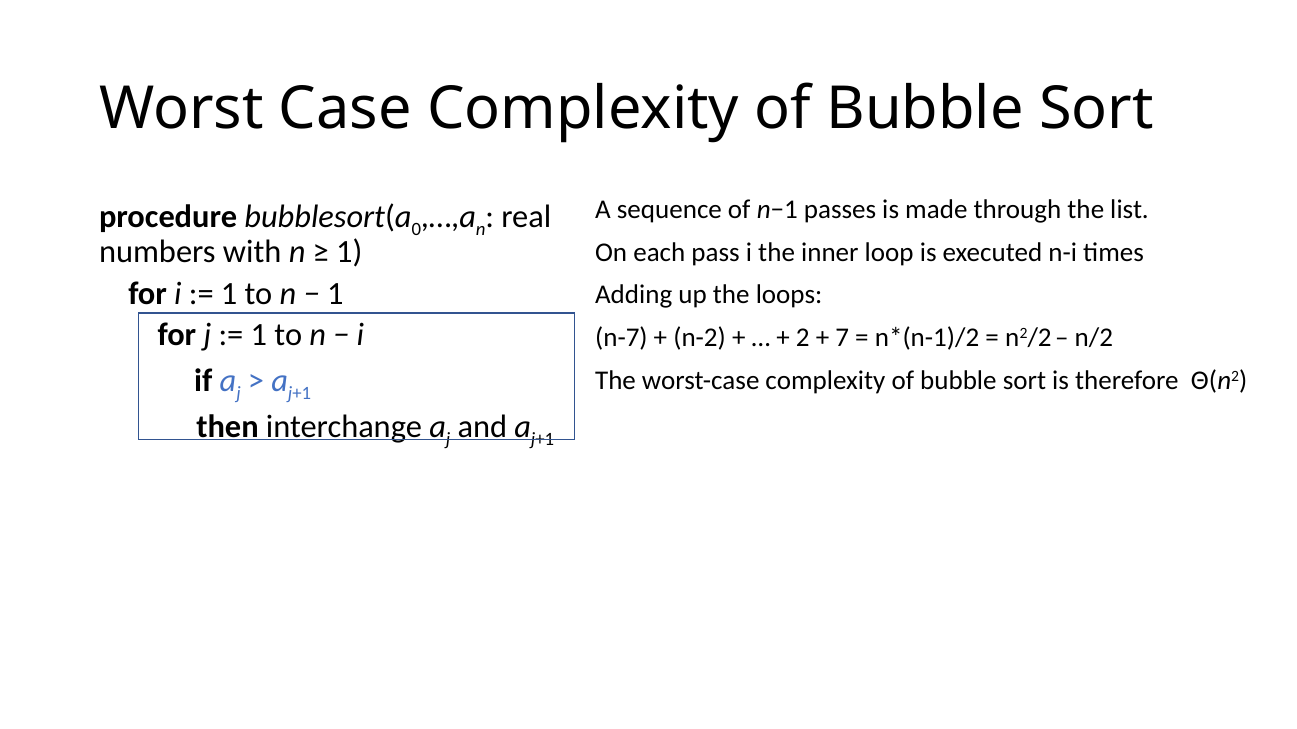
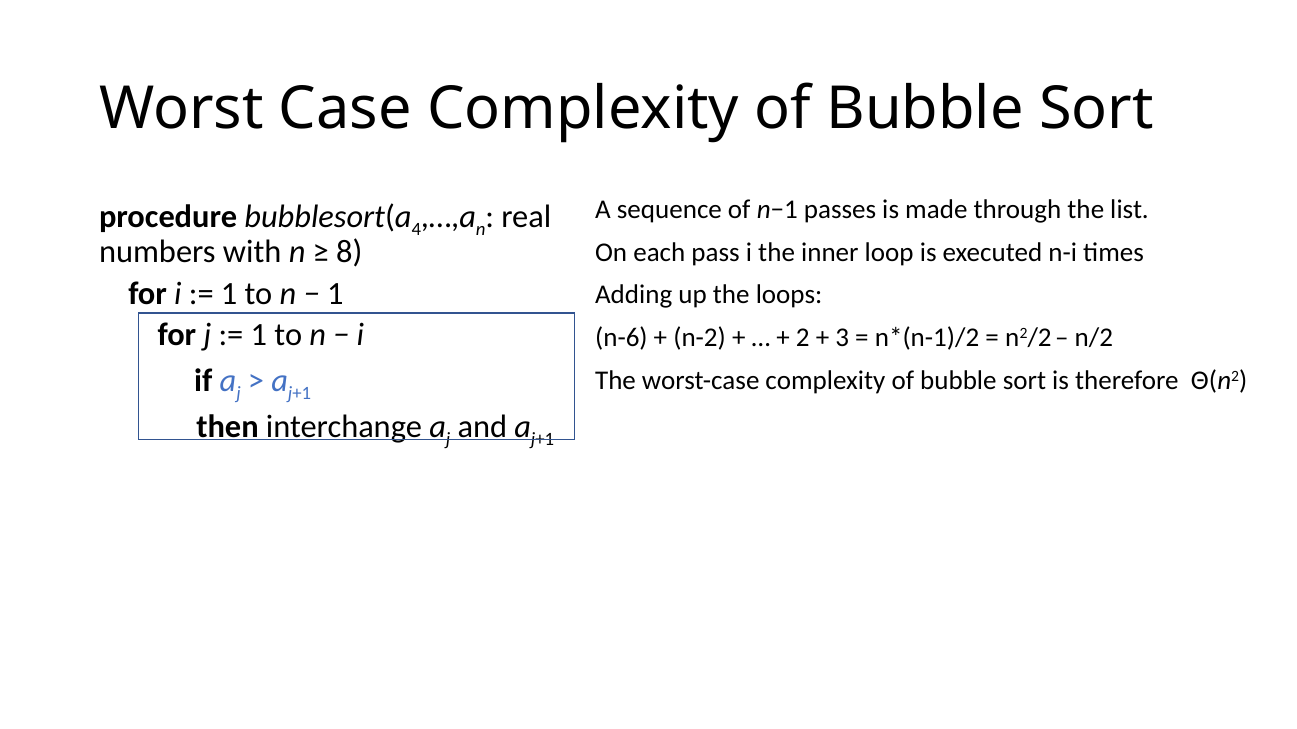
0: 0 -> 4
1 at (349, 252): 1 -> 8
n-7: n-7 -> n-6
7: 7 -> 3
